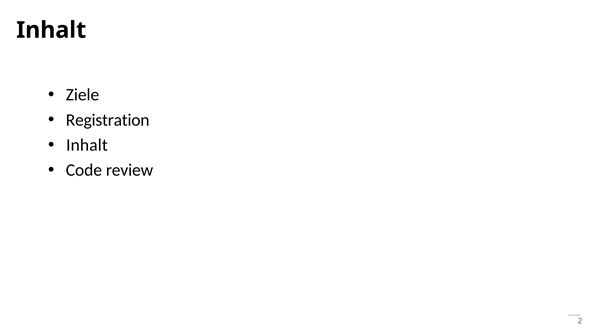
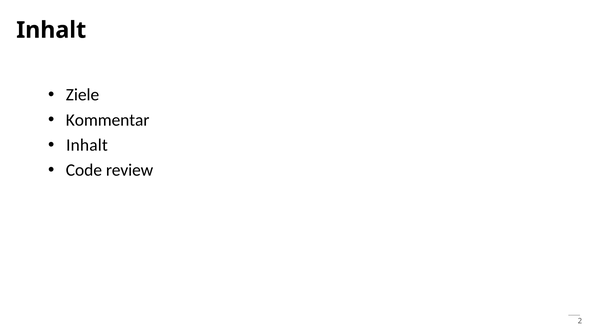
Registration: Registration -> Kommentar
